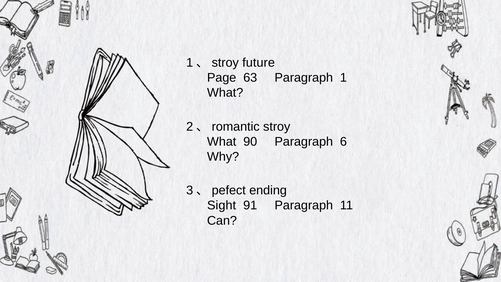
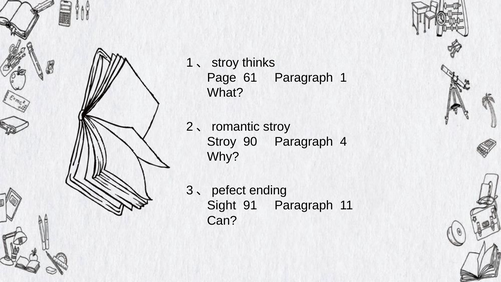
future: future -> thinks
63: 63 -> 61
What at (222, 142): What -> Stroy
6: 6 -> 4
